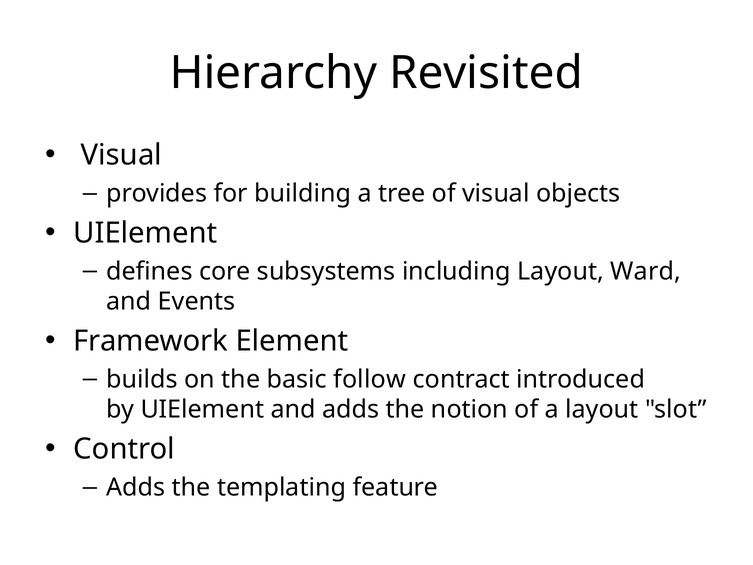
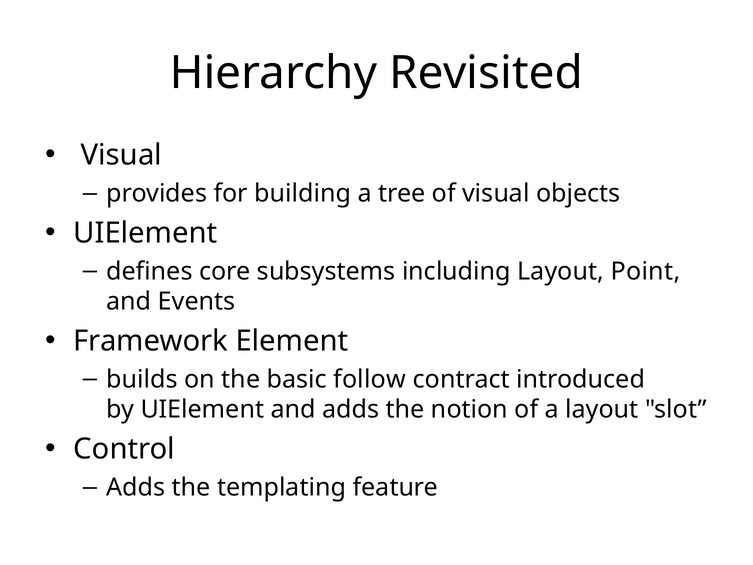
Ward: Ward -> Point
